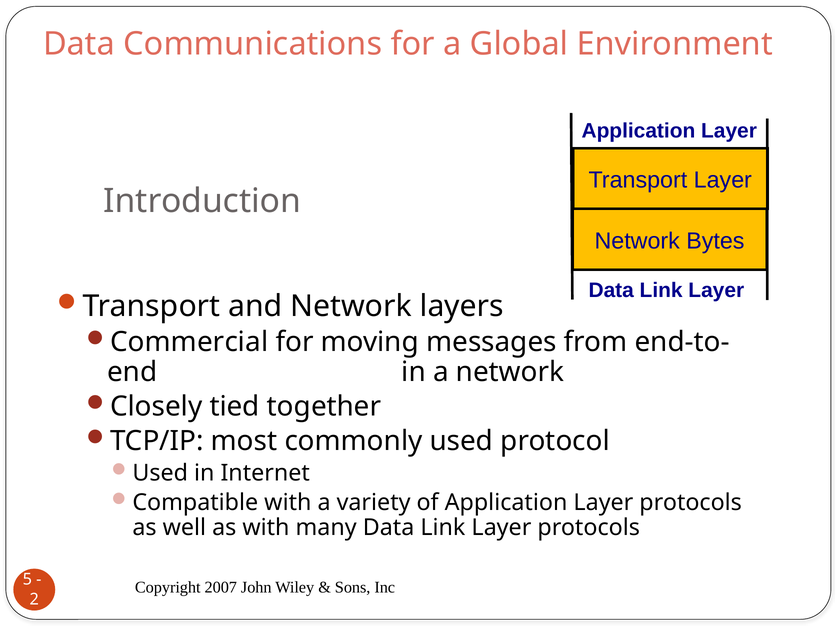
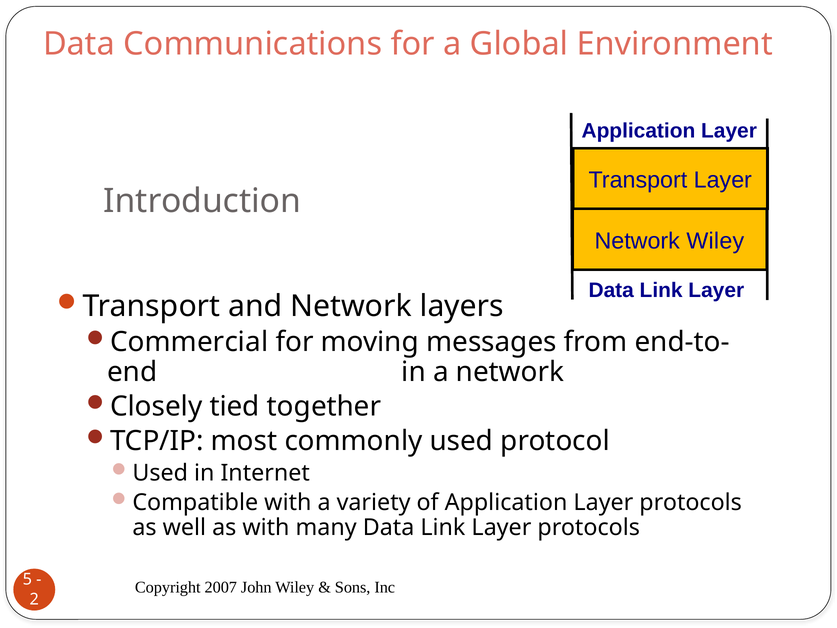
Network Bytes: Bytes -> Wiley
